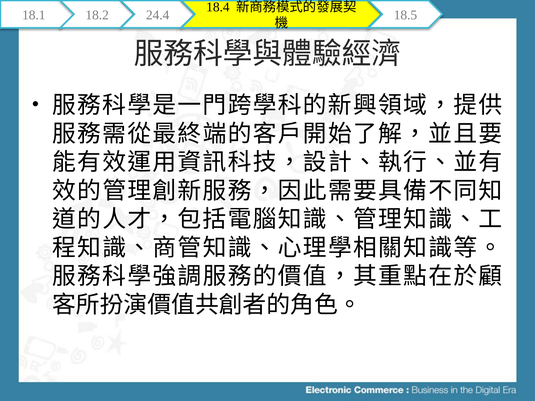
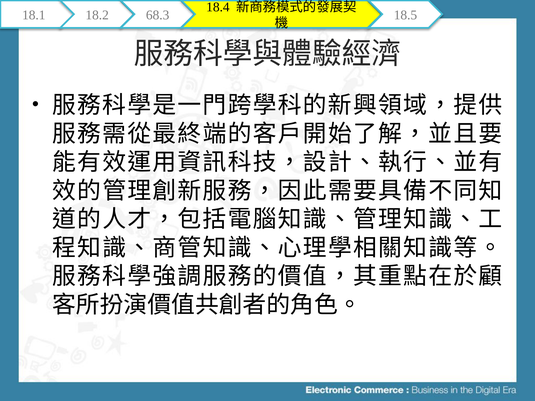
24.4: 24.4 -> 68.3
